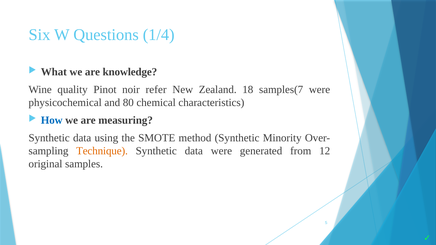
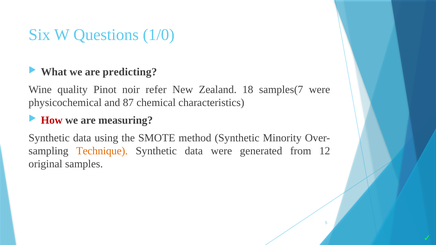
1/4: 1/4 -> 1/0
knowledge: knowledge -> predicting
80: 80 -> 87
How colour: blue -> red
